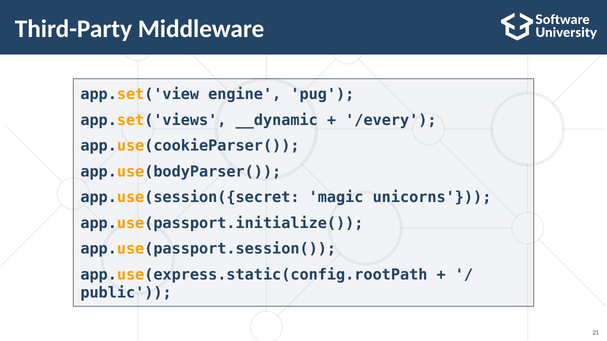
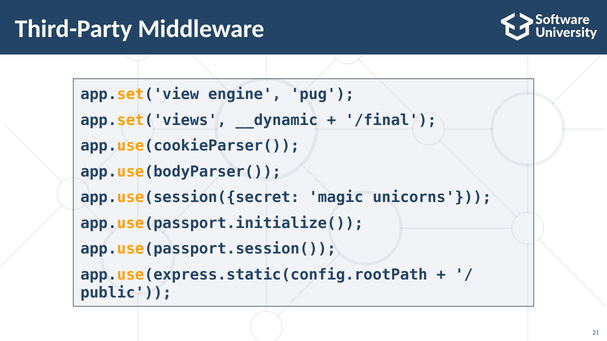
/every: /every -> /final
